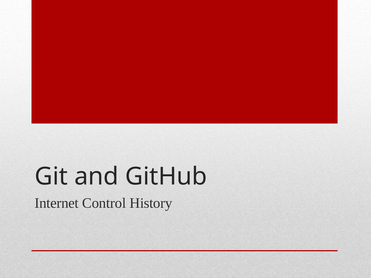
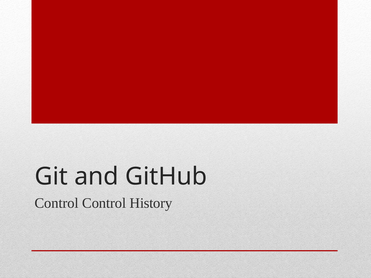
Internet at (57, 203): Internet -> Control
